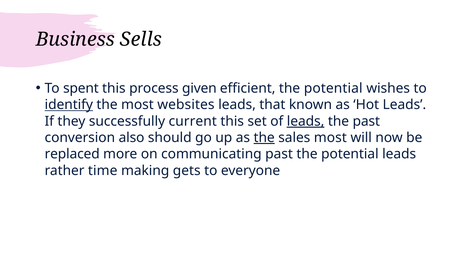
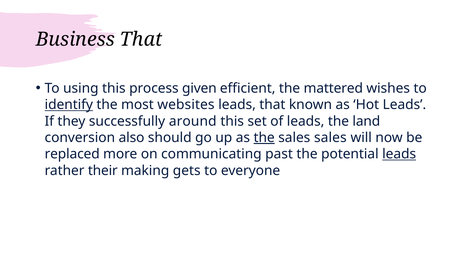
Business Sells: Sells -> That
spent: spent -> using
efficient the potential: potential -> mattered
current: current -> around
leads at (306, 121) underline: present -> none
the past: past -> land
sales most: most -> sales
leads at (399, 154) underline: none -> present
time: time -> their
